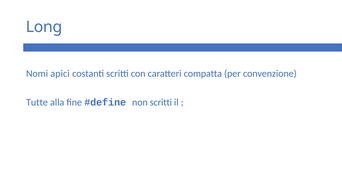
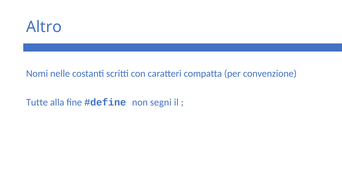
Long: Long -> Altro
apici: apici -> nelle
non scritti: scritti -> segni
